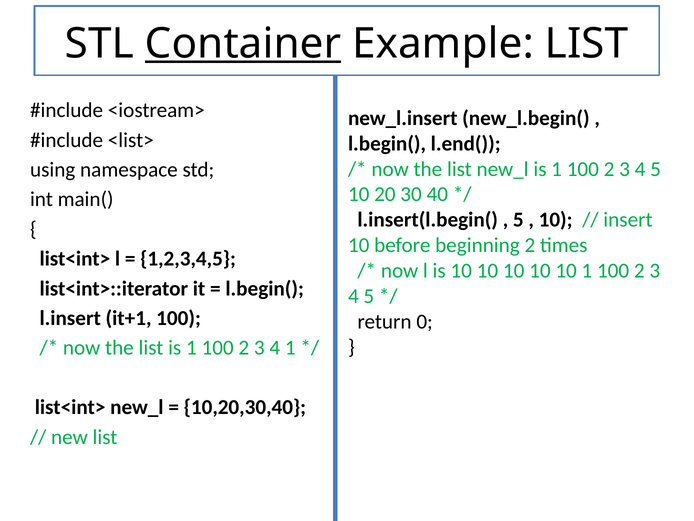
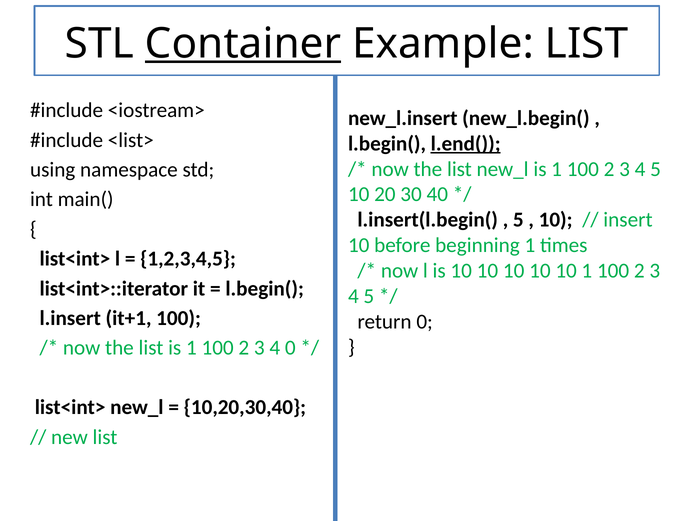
l.end( underline: none -> present
beginning 2: 2 -> 1
4 1: 1 -> 0
